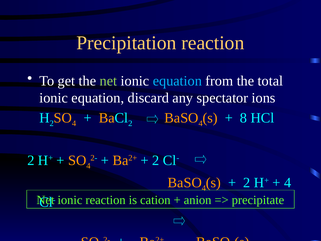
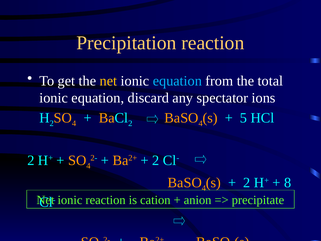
net at (108, 81) colour: light green -> yellow
8: 8 -> 5
4 at (288, 182): 4 -> 8
